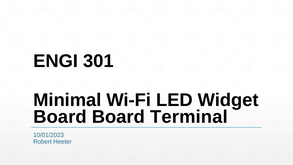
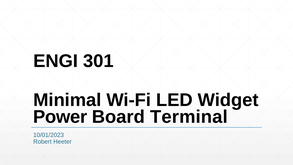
Board at (60, 117): Board -> Power
